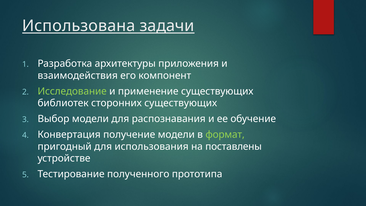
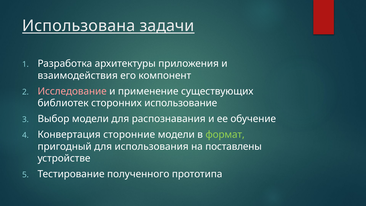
Исследование colour: light green -> pink
сторонних существующих: существующих -> использование
получение: получение -> сторонние
